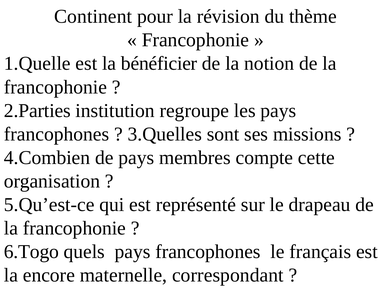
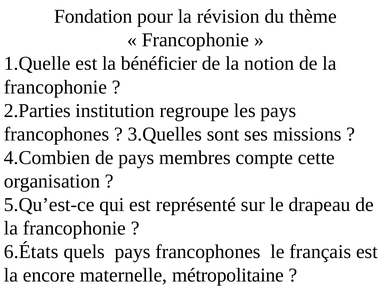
Continent: Continent -> Fondation
6.Togo: 6.Togo -> 6.États
correspondant: correspondant -> métropolitaine
